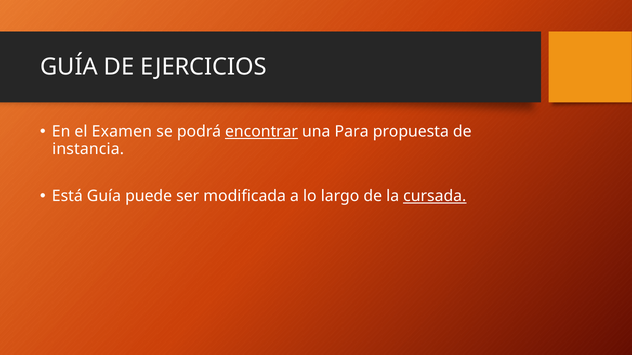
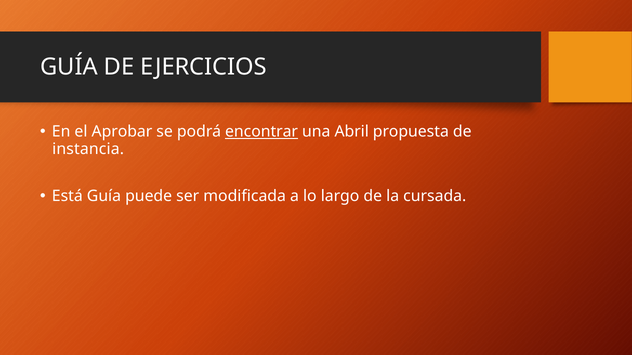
Examen: Examen -> Aprobar
Para: Para -> Abril
cursada underline: present -> none
